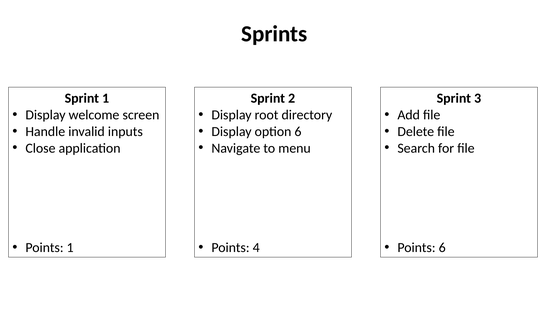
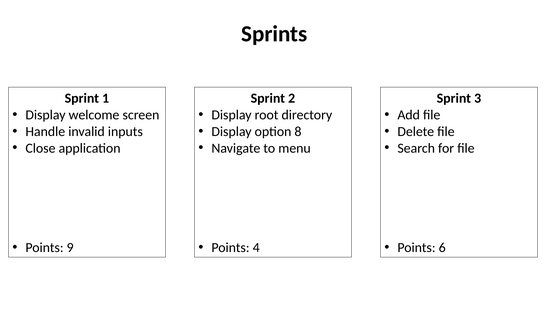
option 6: 6 -> 8
Points 1: 1 -> 9
